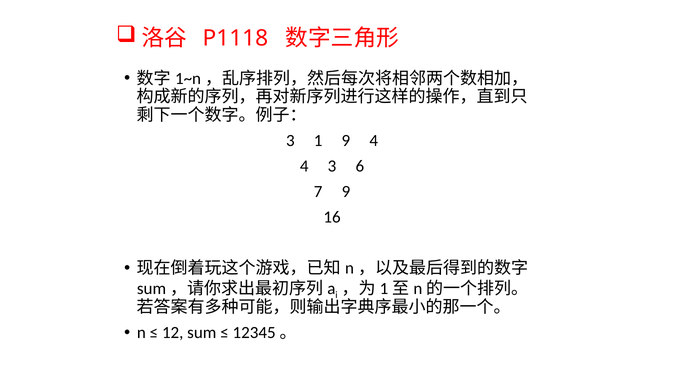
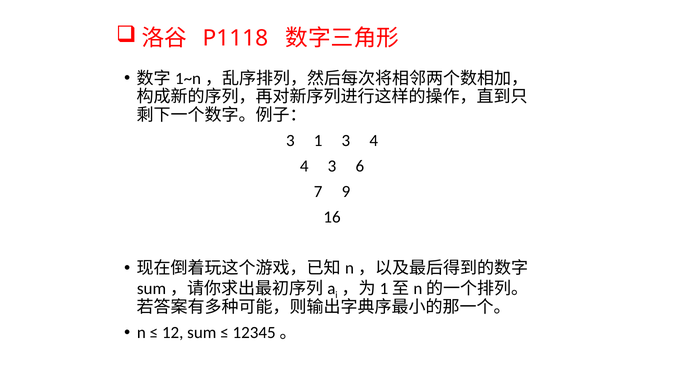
1 9: 9 -> 3
